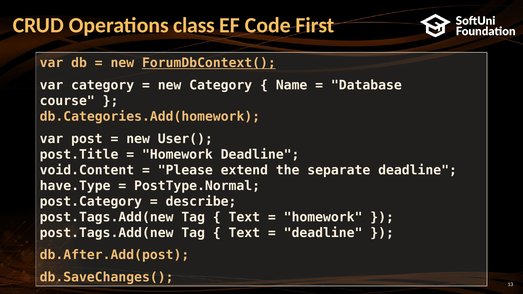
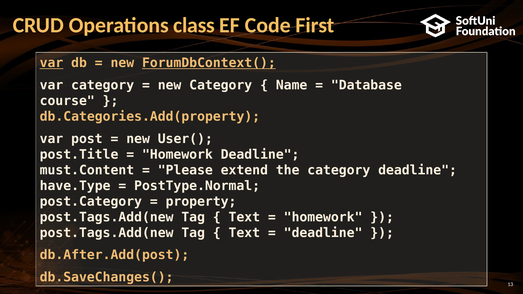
var at (51, 63) underline: none -> present
db.Categories.Add(homework: db.Categories.Add(homework -> db.Categories.Add(property
void.Content: void.Content -> must.Content
the separate: separate -> category
describe: describe -> property
